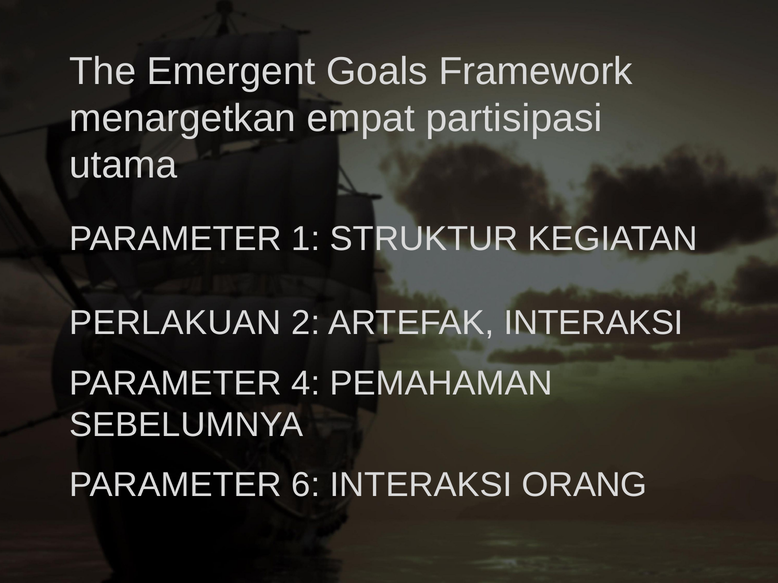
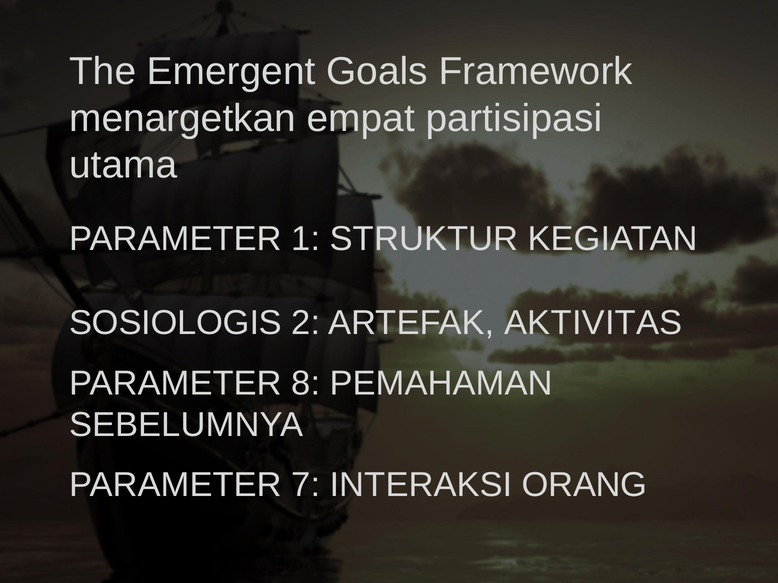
PERLAKUAN: PERLAKUAN -> SOSIOLOGIS
ARTEFAK INTERAKSI: INTERAKSI -> AKTIVITAS
4: 4 -> 8
6: 6 -> 7
